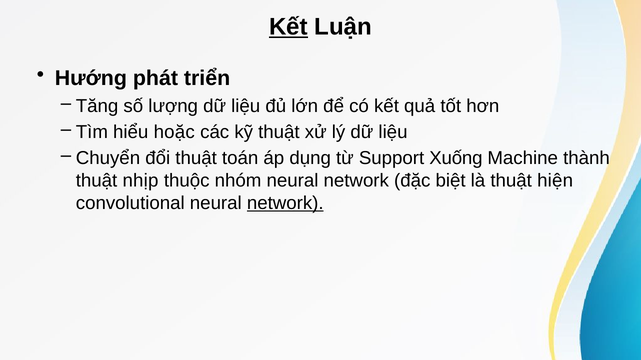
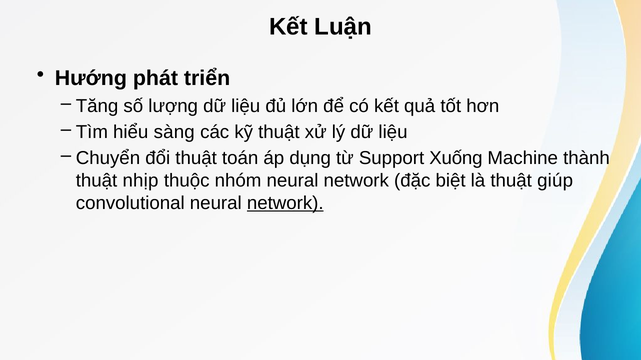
Kết at (288, 27) underline: present -> none
hoặc: hoặc -> sàng
hiện: hiện -> giúp
